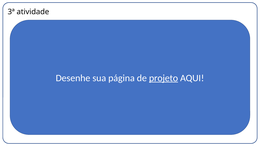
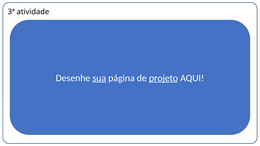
sua underline: none -> present
